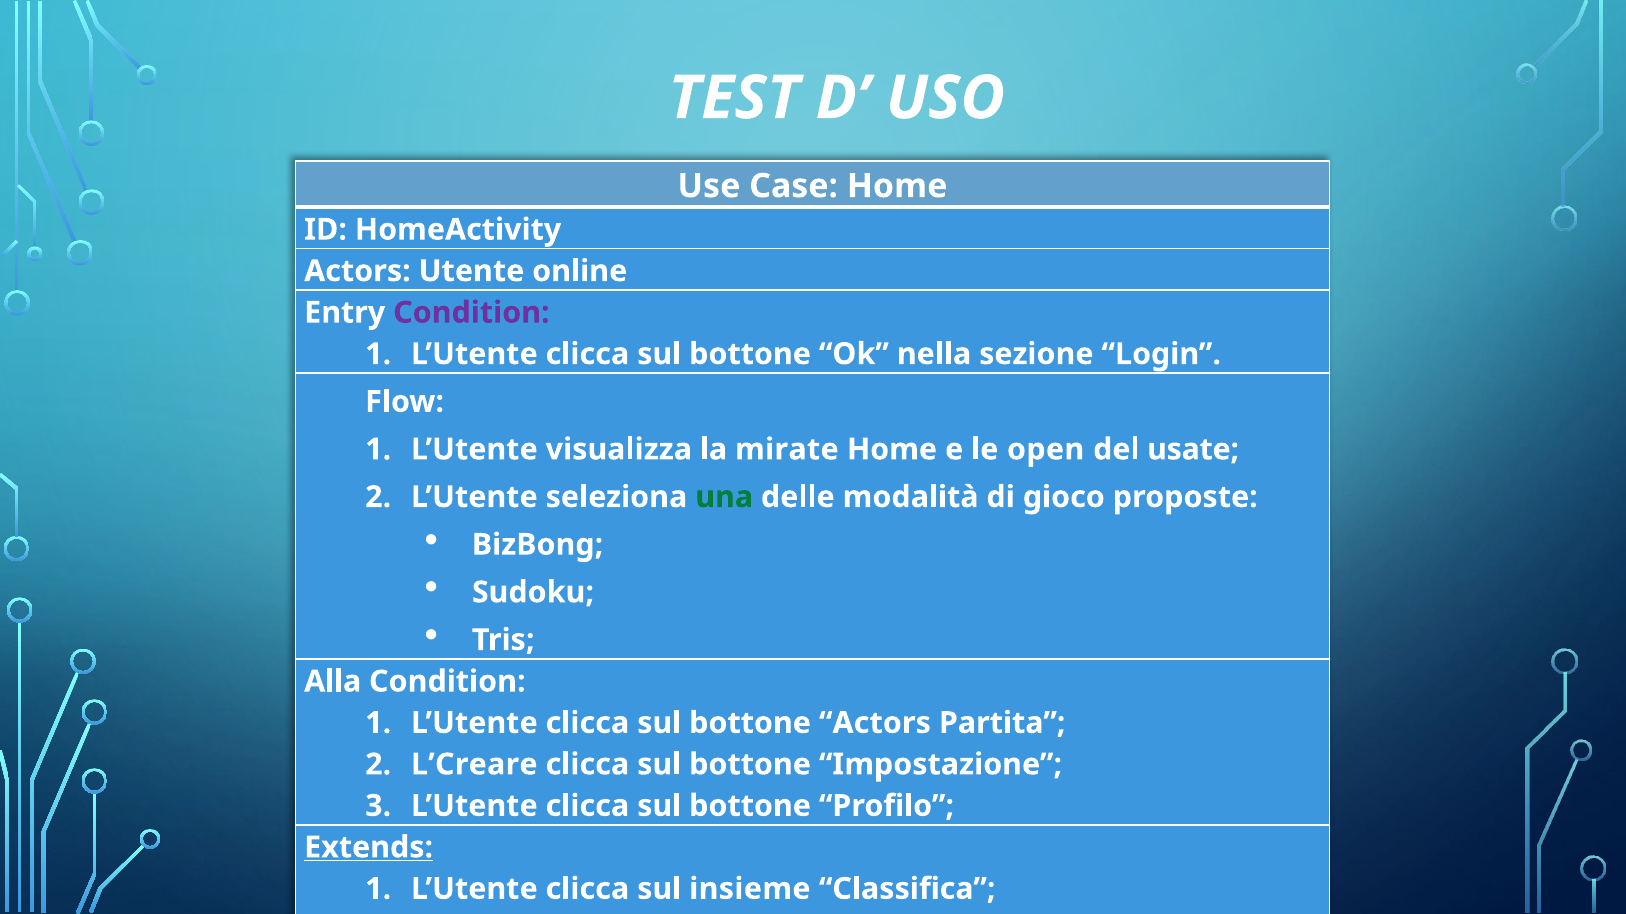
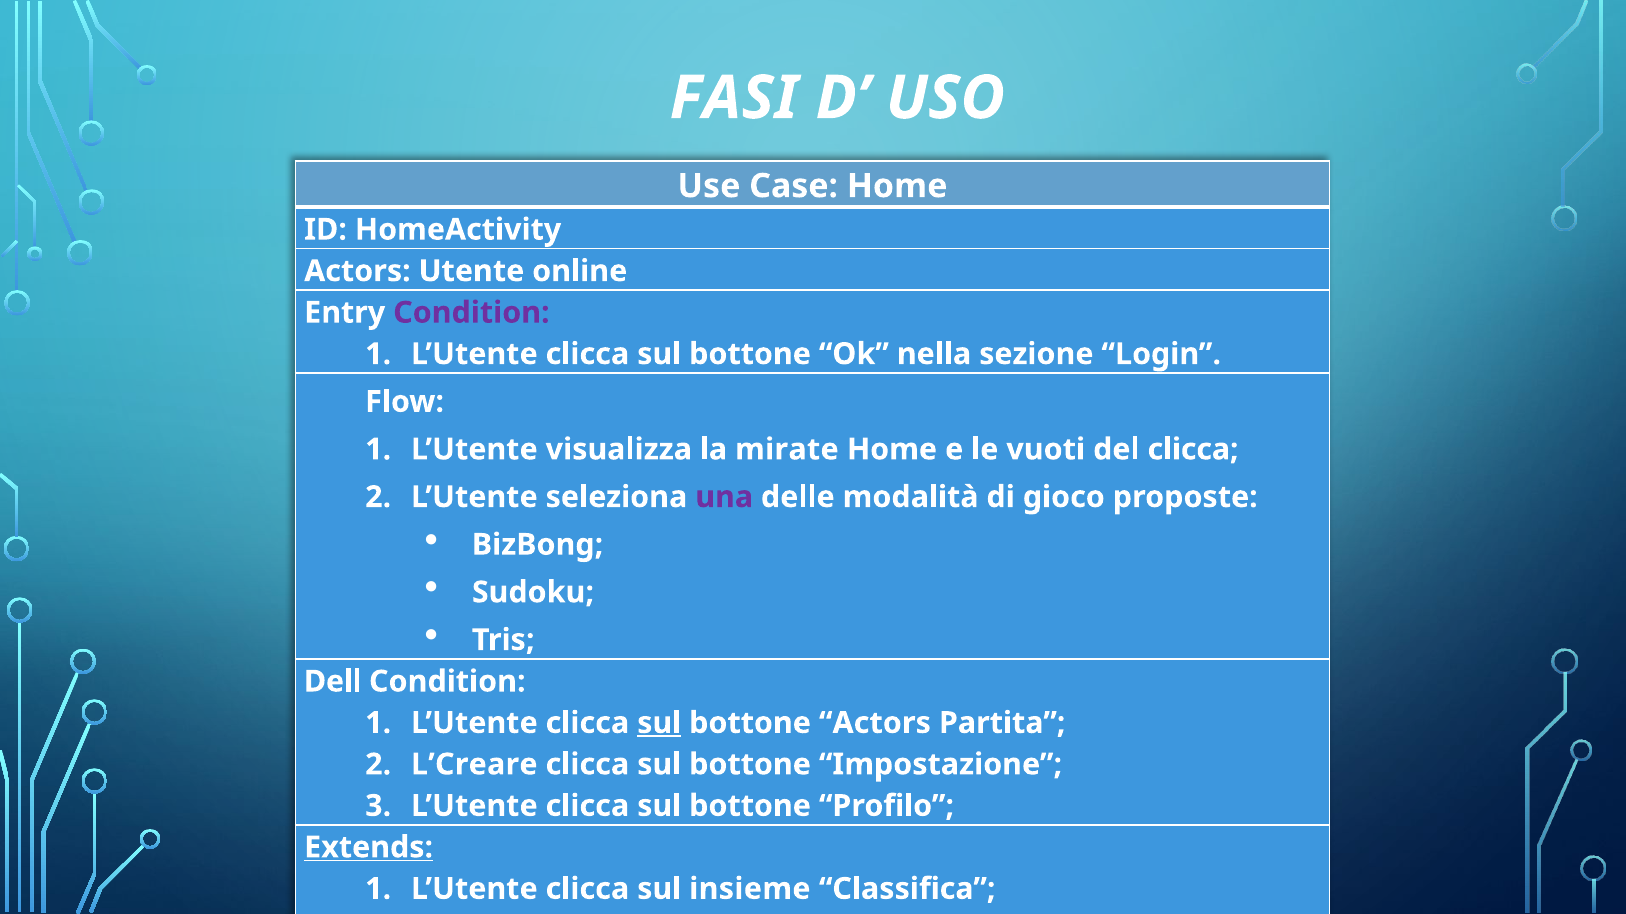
TEST: TEST -> FASI
open: open -> vuoti
del usate: usate -> clicca
una colour: green -> purple
Alla: Alla -> Dell
sul at (659, 723) underline: none -> present
